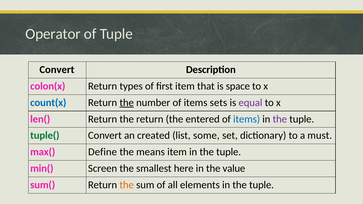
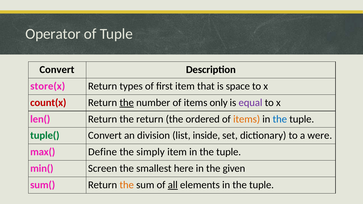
colon(x: colon(x -> store(x
count(x colour: blue -> red
sets: sets -> only
entered: entered -> ordered
items at (247, 119) colour: blue -> orange
the at (280, 119) colour: purple -> blue
created: created -> division
some: some -> inside
must: must -> were
means: means -> simply
value: value -> given
all underline: none -> present
